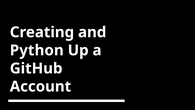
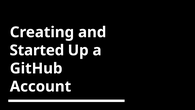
Python: Python -> Started
